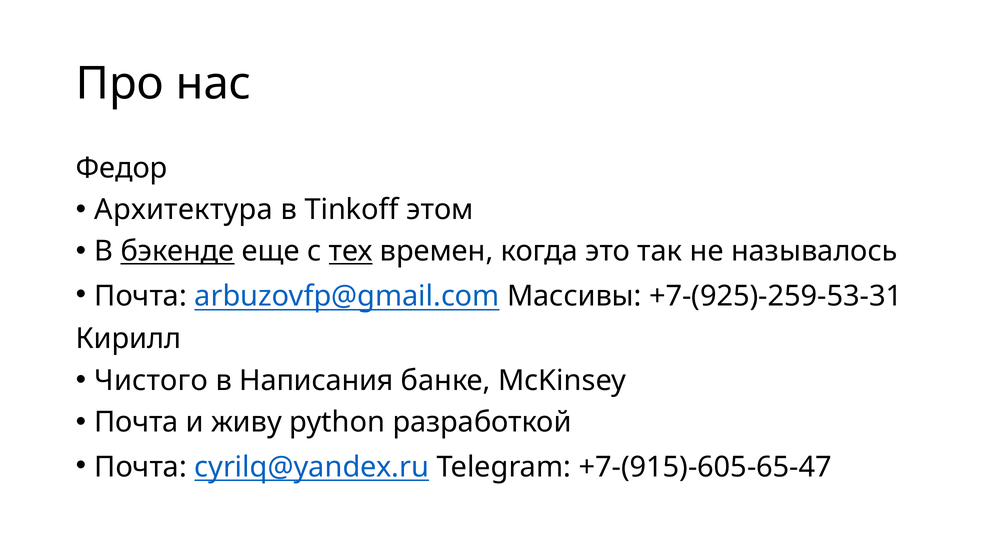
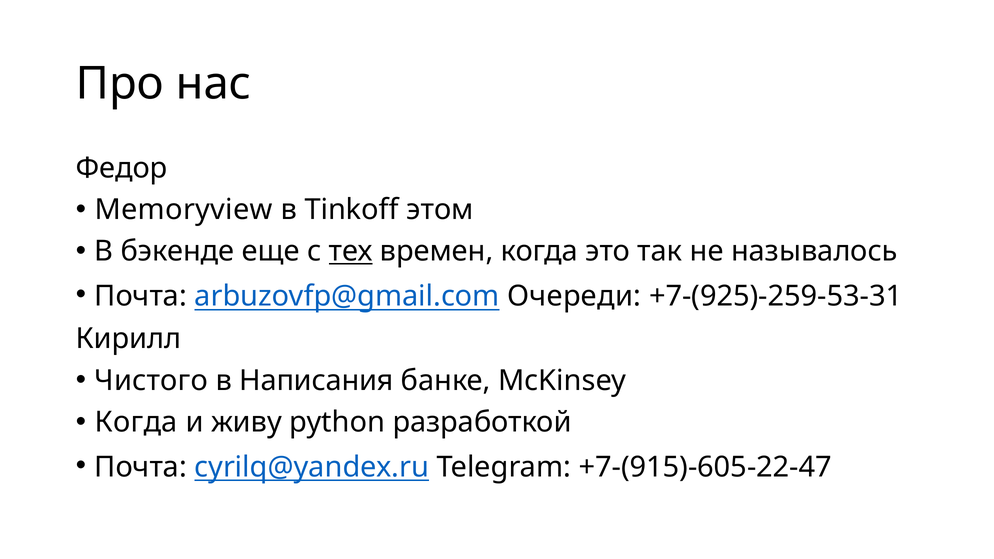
Архитектура: Архитектура -> Memoryview
бэкенде underline: present -> none
Массивы: Массивы -> Очереди
Почта at (136, 422): Почта -> Когда
+7-(915)-605-65-47: +7-(915)-605-65-47 -> +7-(915)-605-22-47
